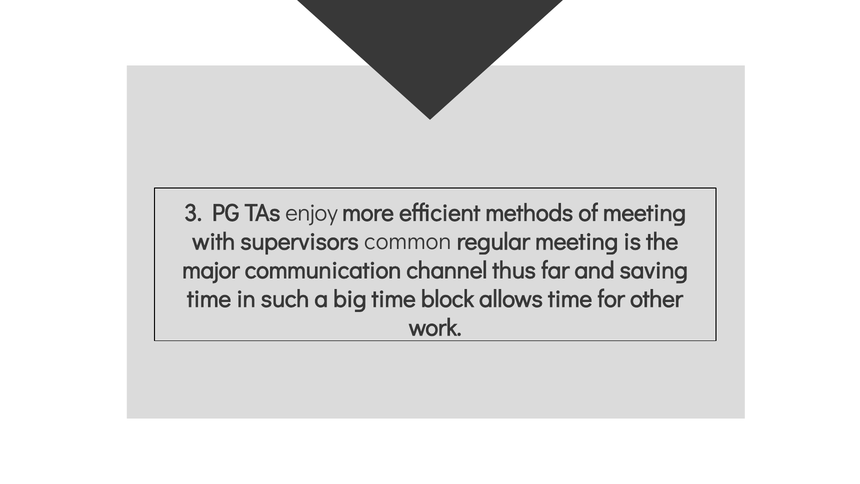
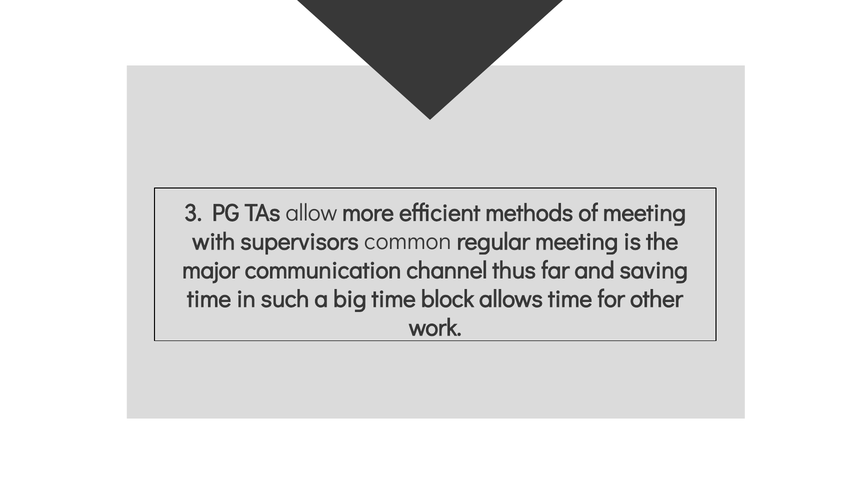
enjoy: enjoy -> allow
